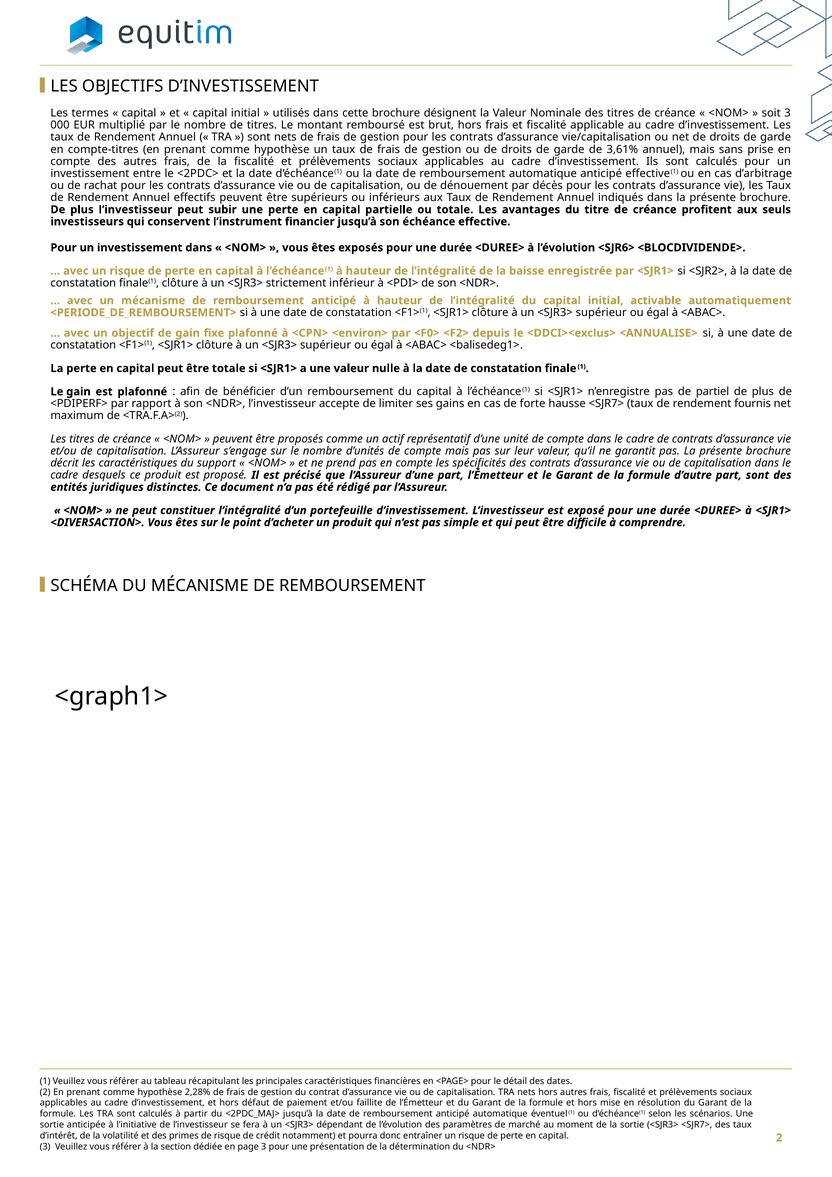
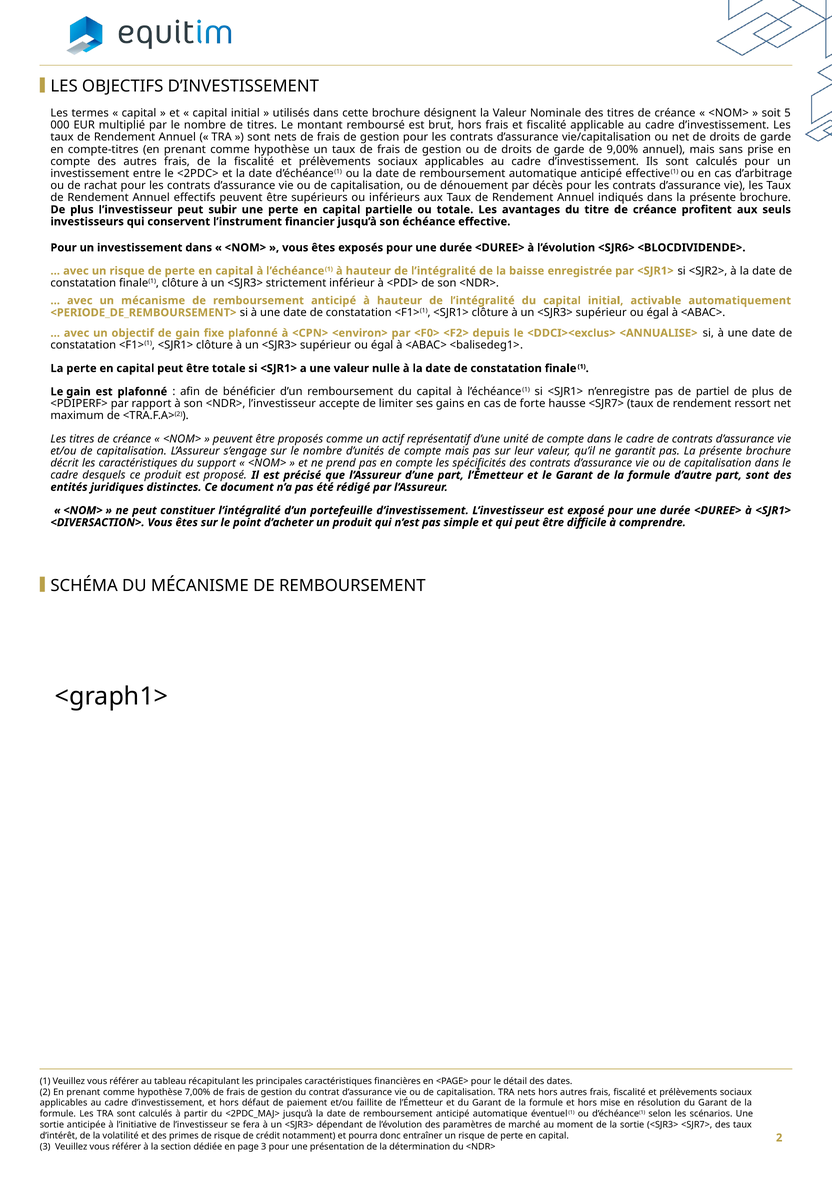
soit 3: 3 -> 5
3,61%: 3,61% -> 9,00%
fournis: fournis -> ressort
2,28%: 2,28% -> 7,00%
